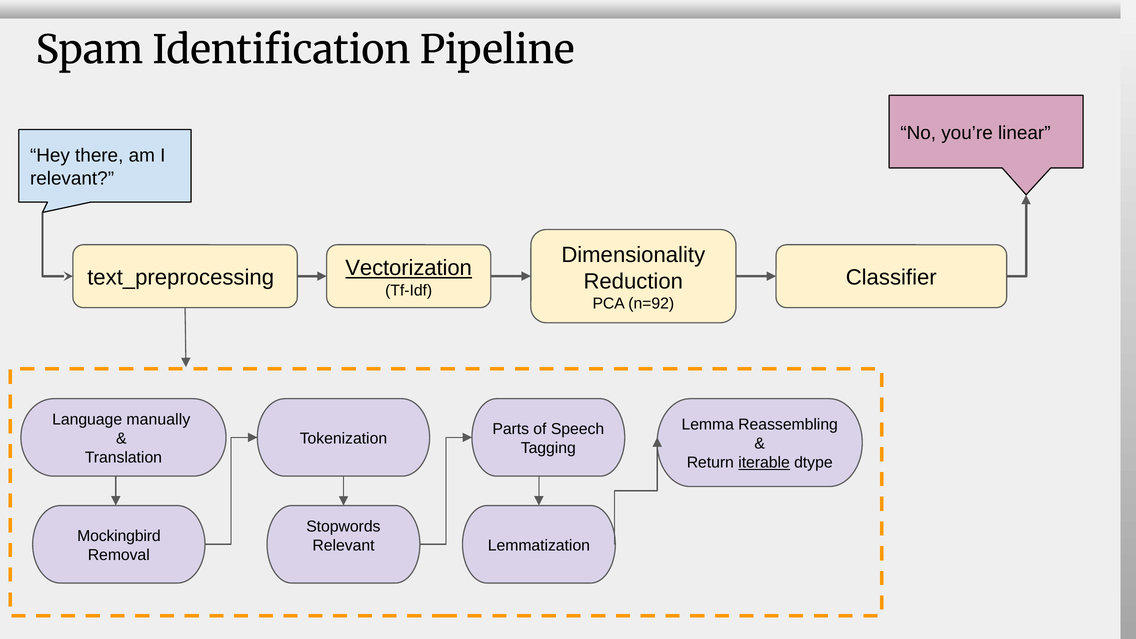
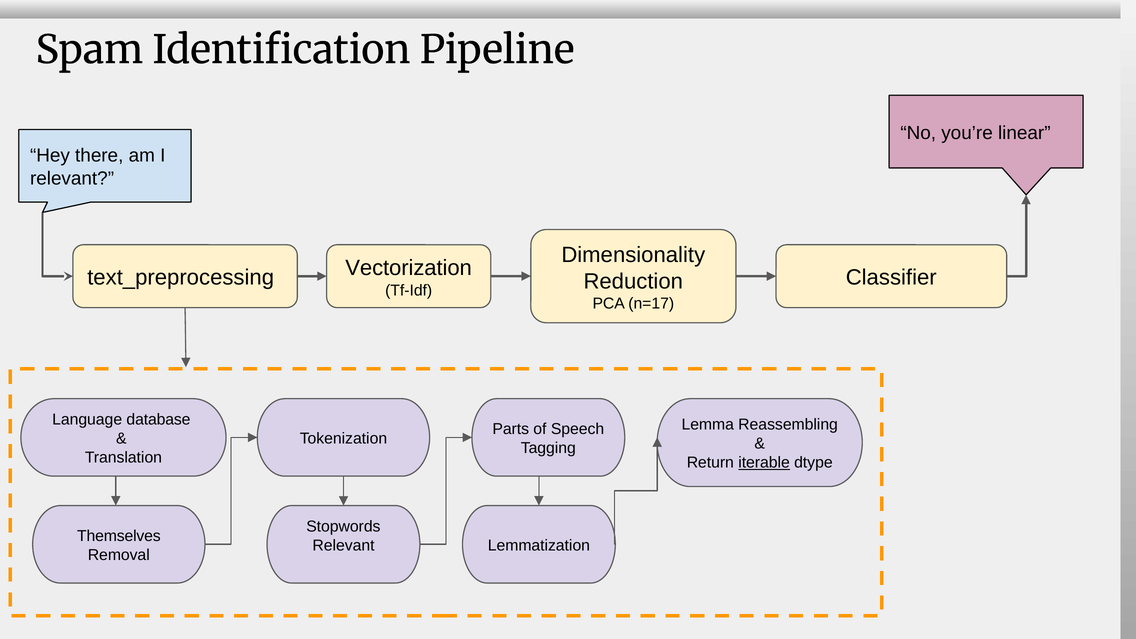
Vectorization underline: present -> none
n=92: n=92 -> n=17
manually: manually -> database
Mockingbird: Mockingbird -> Themselves
